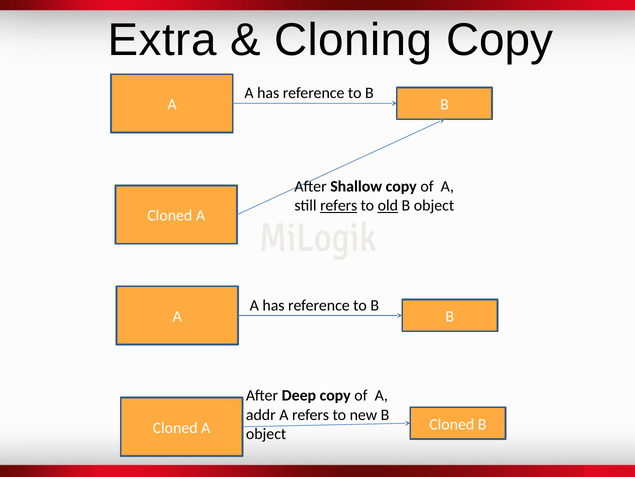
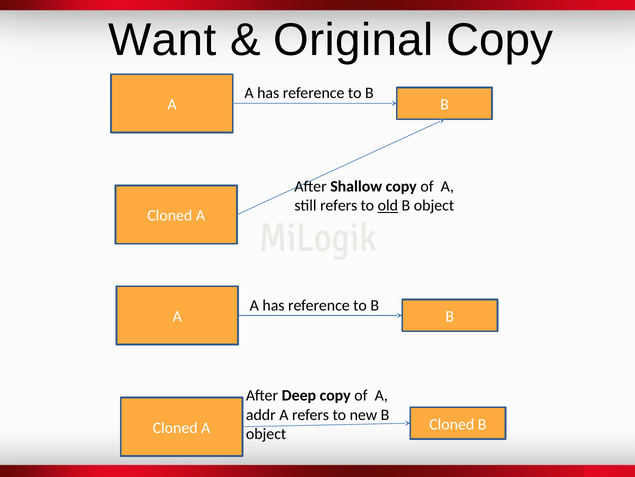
Extra: Extra -> Want
Cloning: Cloning -> Original
refers at (339, 205) underline: present -> none
